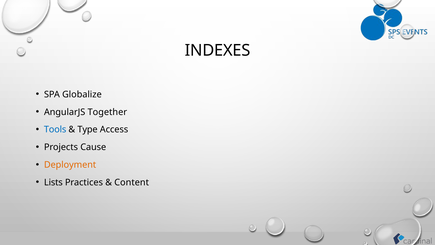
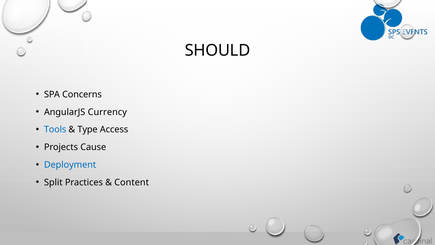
INDEXES: INDEXES -> SHOULD
Globalize: Globalize -> Concerns
Together: Together -> Currency
Deployment colour: orange -> blue
Lists: Lists -> Split
